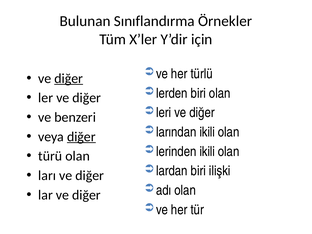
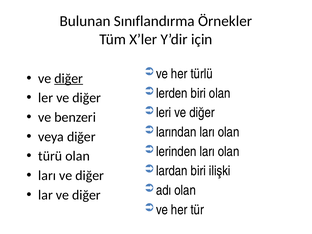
ikili at (207, 132): ikili -> ları
diğer at (81, 137) underline: present -> none
ikili at (207, 151): ikili -> ları
